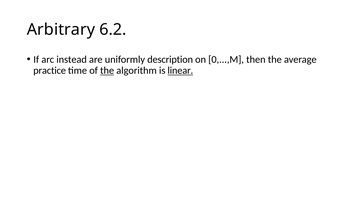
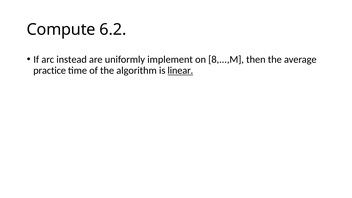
Arbitrary: Arbitrary -> Compute
description: description -> implement
0,...,M: 0,...,M -> 8,...,M
the at (107, 71) underline: present -> none
